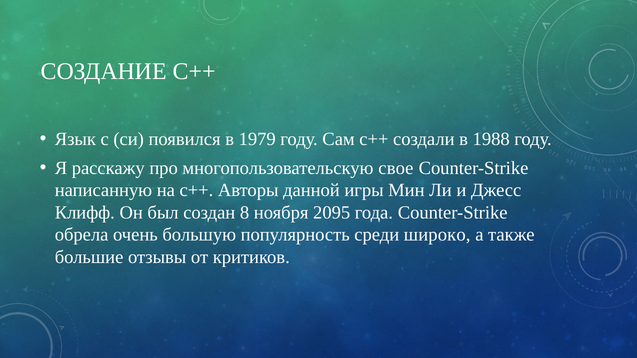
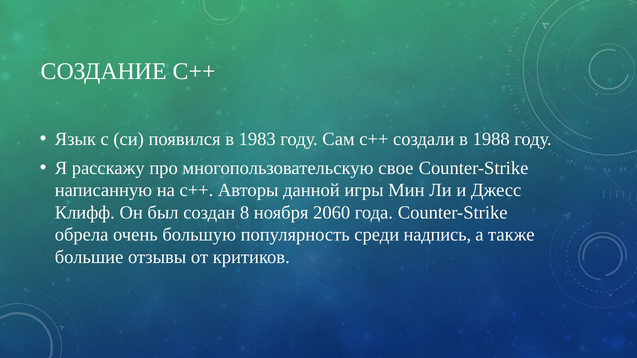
1979: 1979 -> 1983
2095: 2095 -> 2060
широко: широко -> надпись
